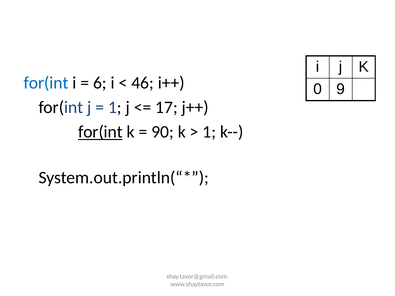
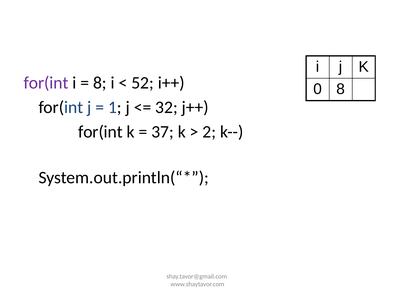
for(int at (46, 83) colour: blue -> purple
6 at (100, 83): 6 -> 8
46: 46 -> 52
0 9: 9 -> 8
17: 17 -> 32
for(int at (100, 132) underline: present -> none
90: 90 -> 37
1 at (209, 132): 1 -> 2
